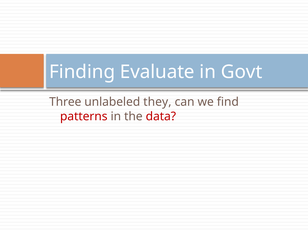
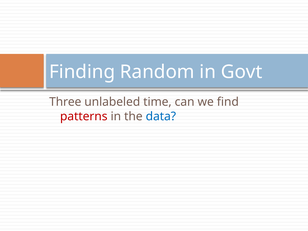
Evaluate: Evaluate -> Random
they: they -> time
data colour: red -> blue
